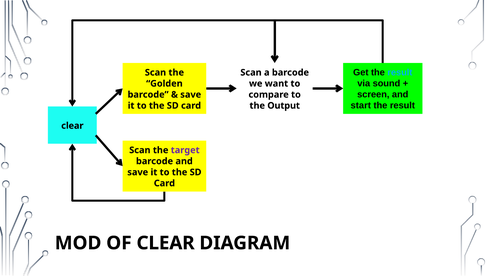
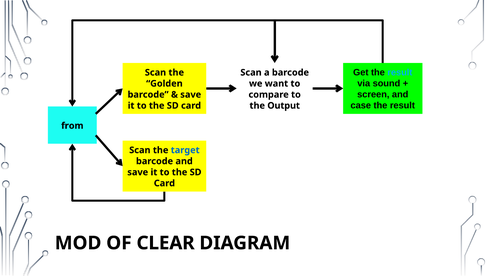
start: start -> case
clear at (72, 126): clear -> from
target colour: purple -> blue
